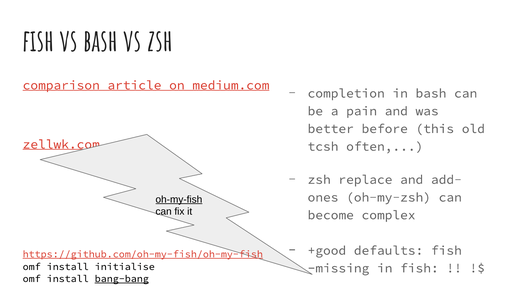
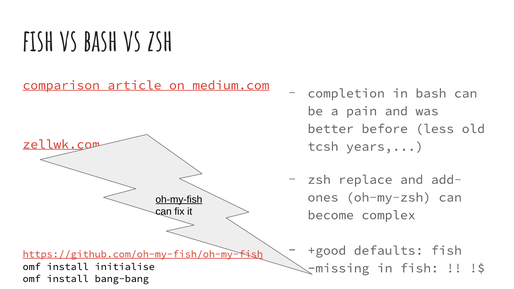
this: this -> less
often: often -> years
bang-bang underline: present -> none
